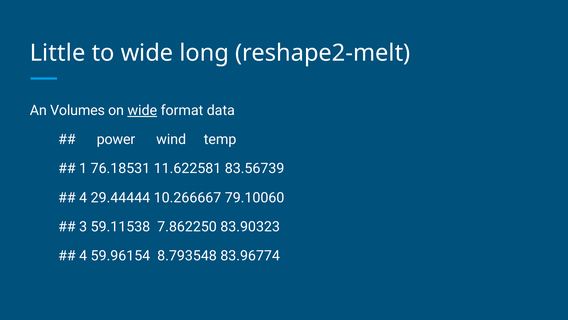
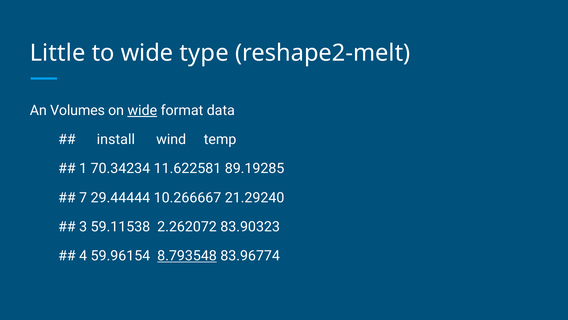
long: long -> type
power: power -> install
76.18531: 76.18531 -> 70.34234
83.56739: 83.56739 -> 89.19285
4 at (83, 197): 4 -> 7
79.10060: 79.10060 -> 21.29240
7.862250: 7.862250 -> 2.262072
8.793548 underline: none -> present
